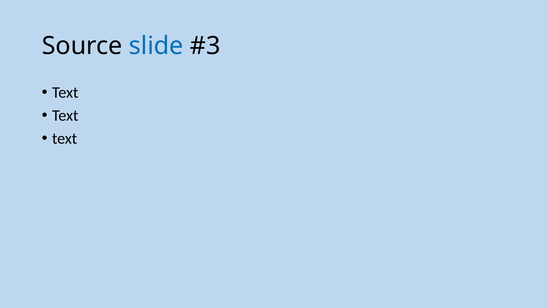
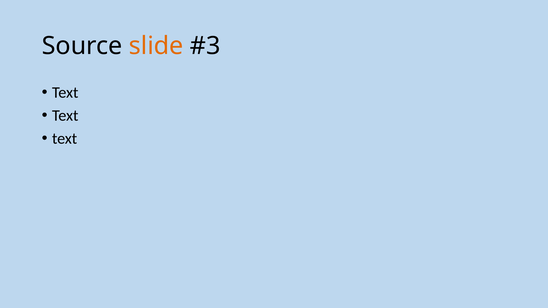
slide colour: blue -> orange
